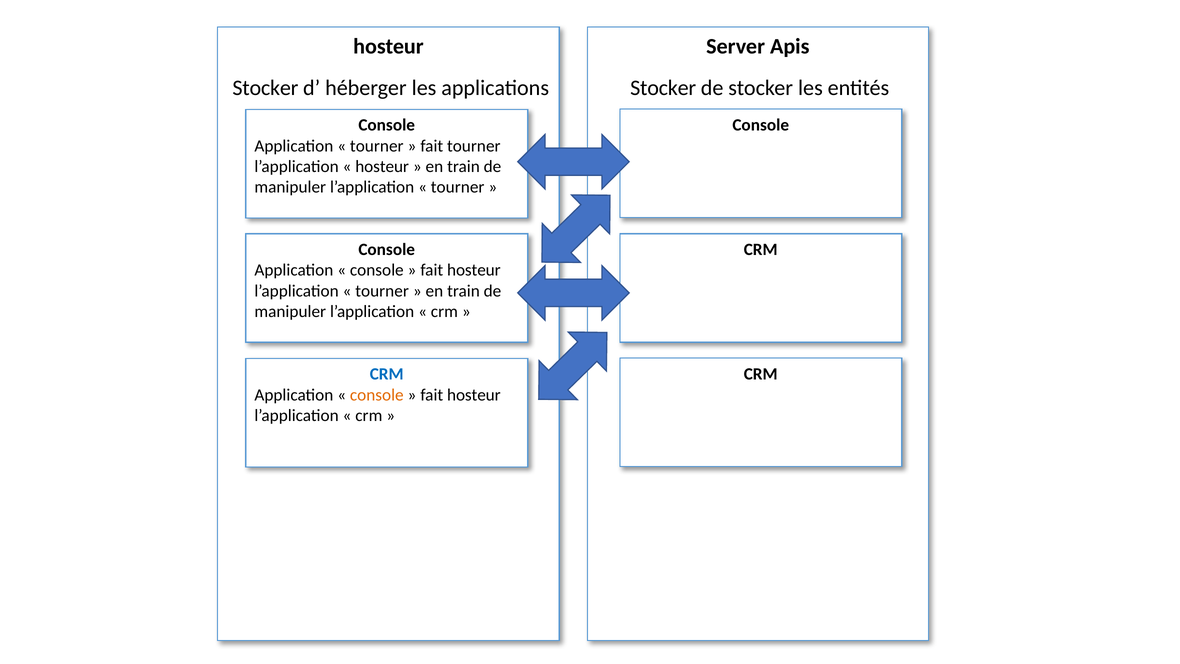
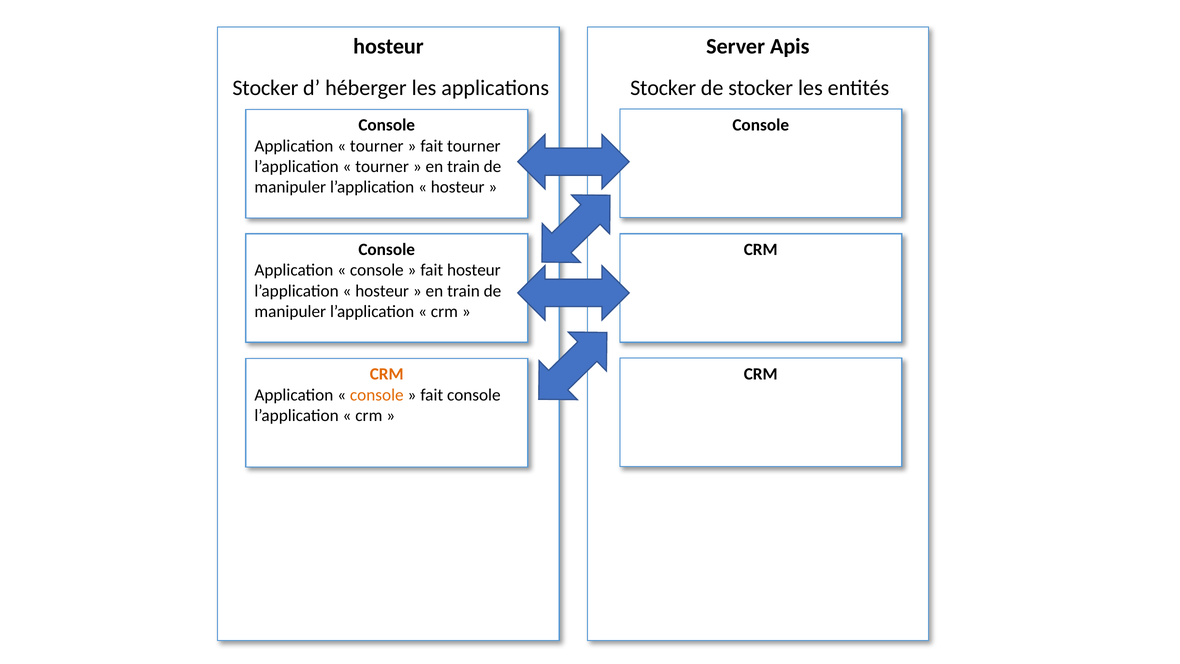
hosteur at (382, 167): hosteur -> tourner
tourner at (458, 187): tourner -> hosteur
tourner at (382, 291): tourner -> hosteur
CRM at (387, 374) colour: blue -> orange
hosteur at (474, 395): hosteur -> console
